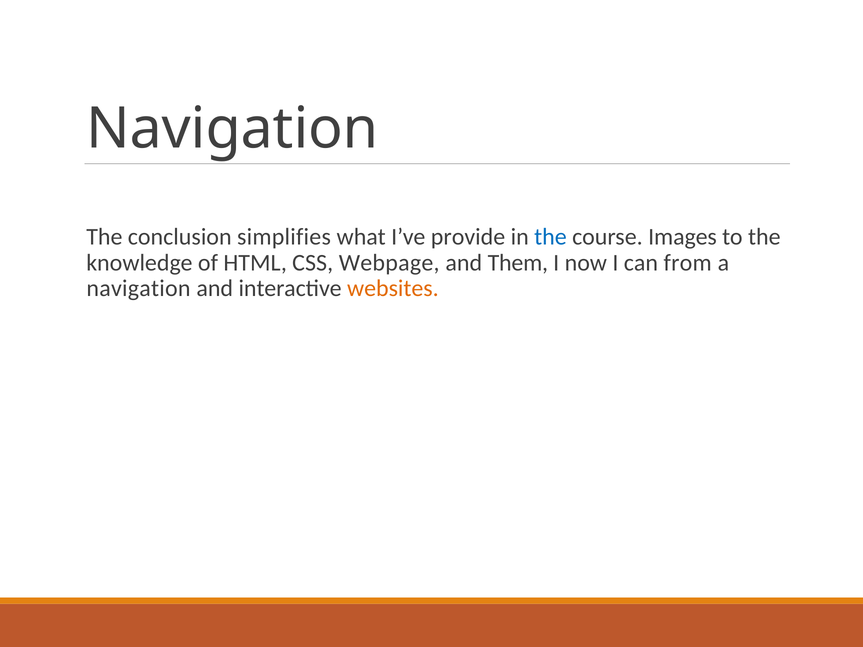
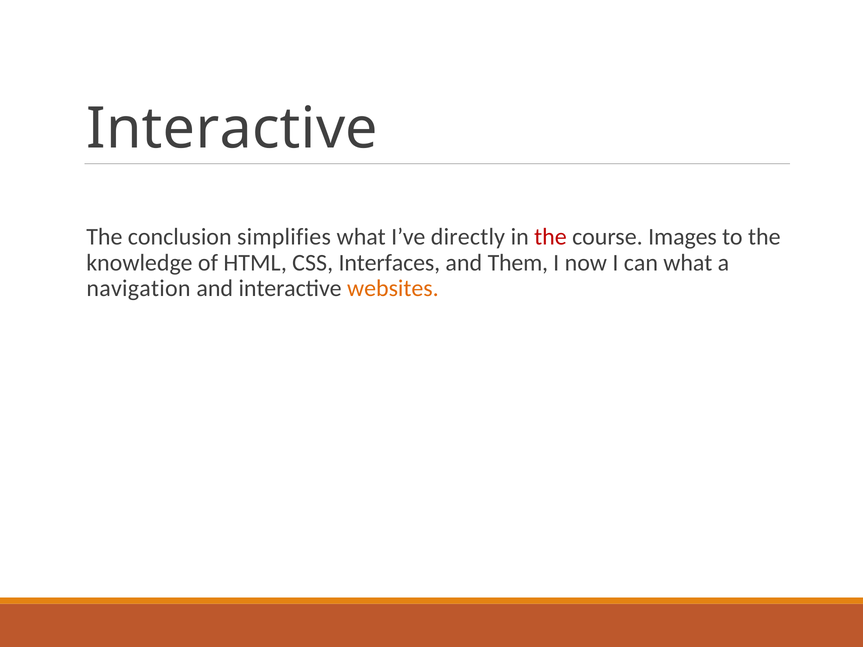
Navigation at (232, 129): Navigation -> Interactive
provide: provide -> directly
the at (550, 237) colour: blue -> red
Webpage: Webpage -> Interfaces
can from: from -> what
